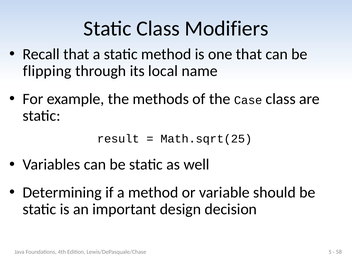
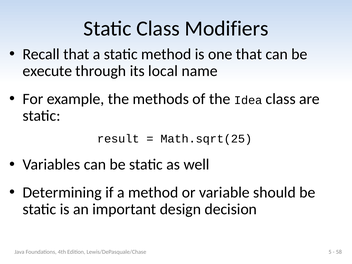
flipping: flipping -> execute
Case: Case -> Idea
